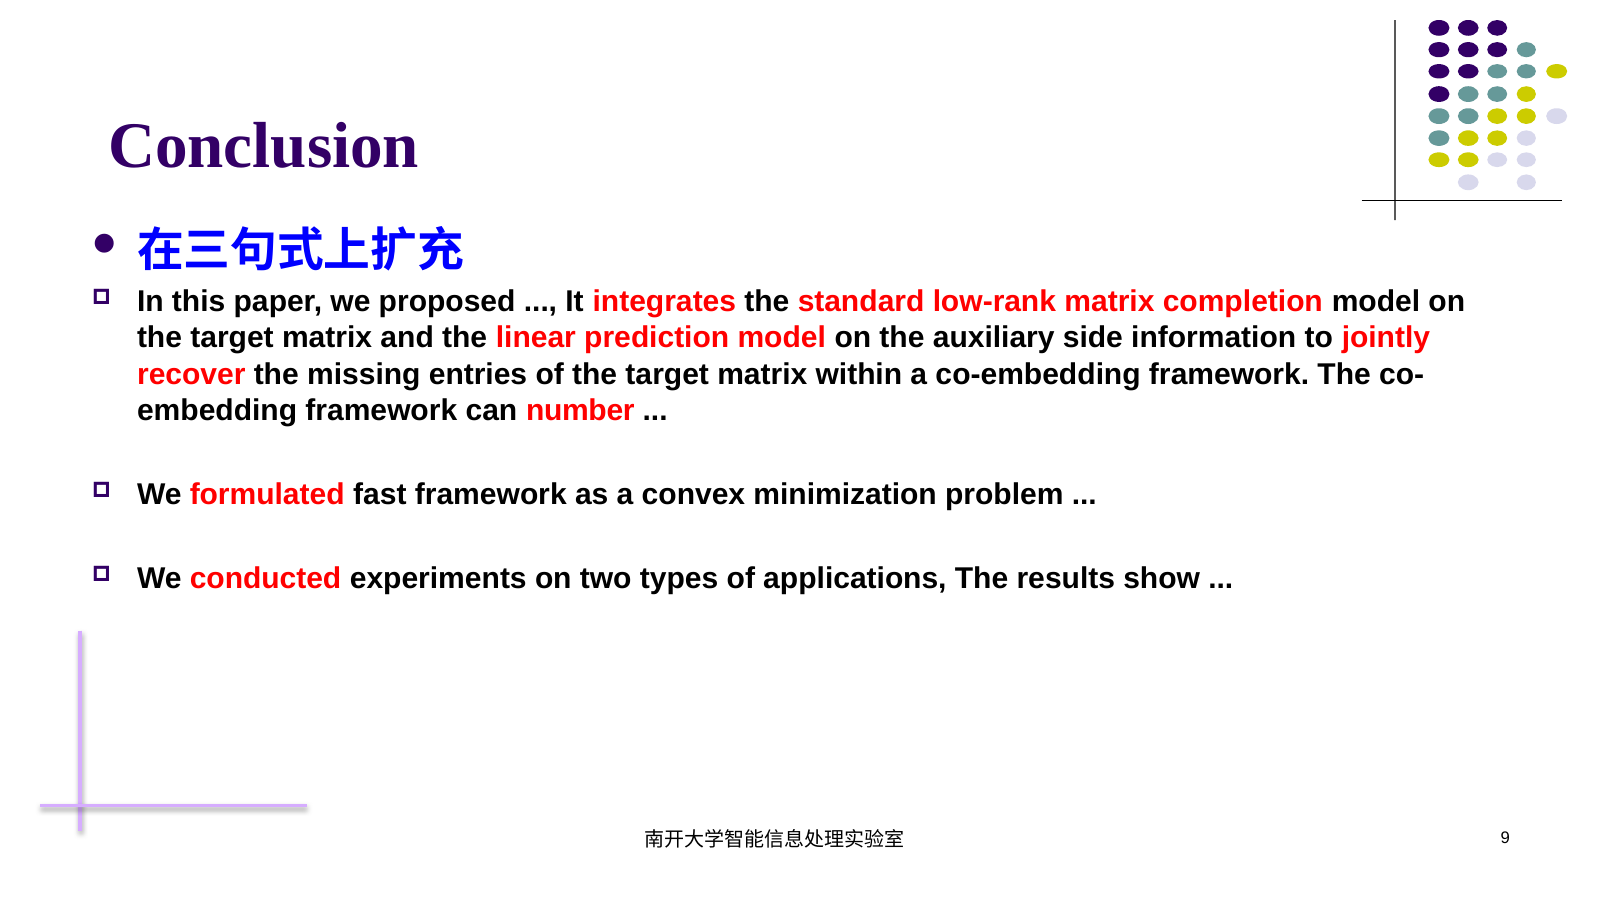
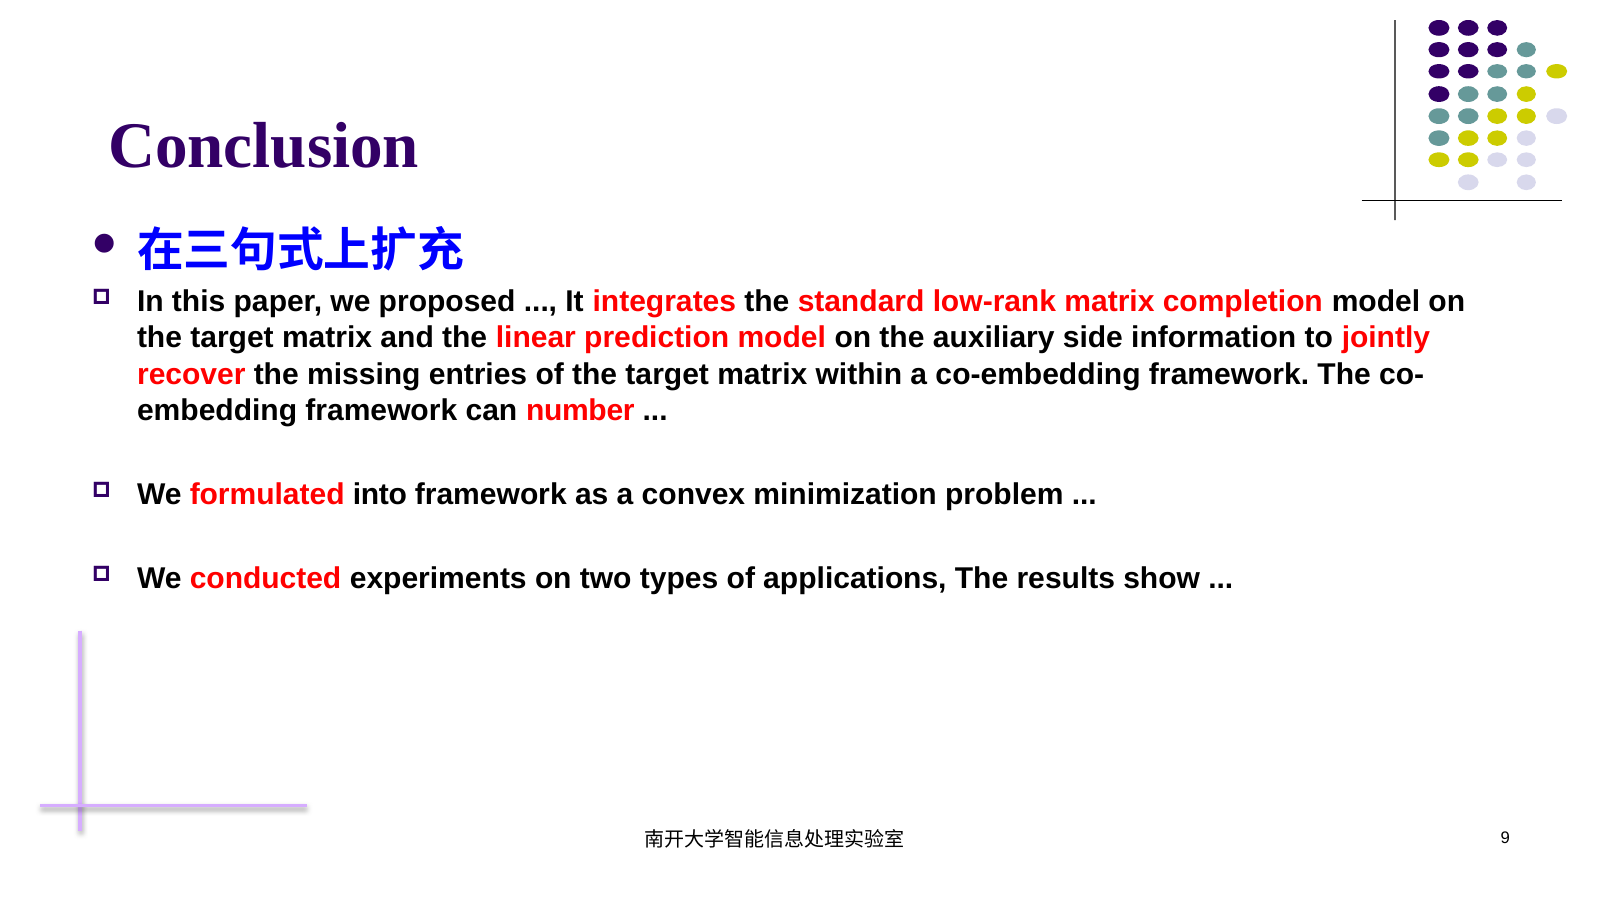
fast: fast -> into
